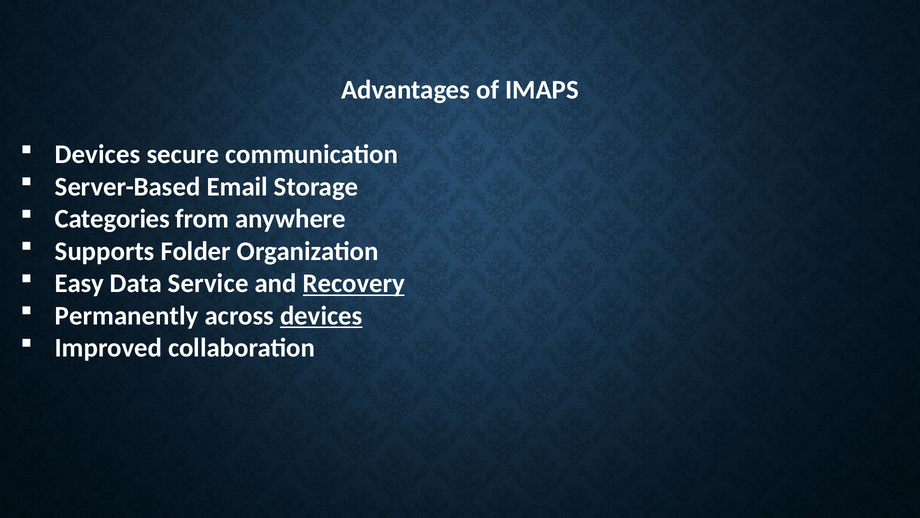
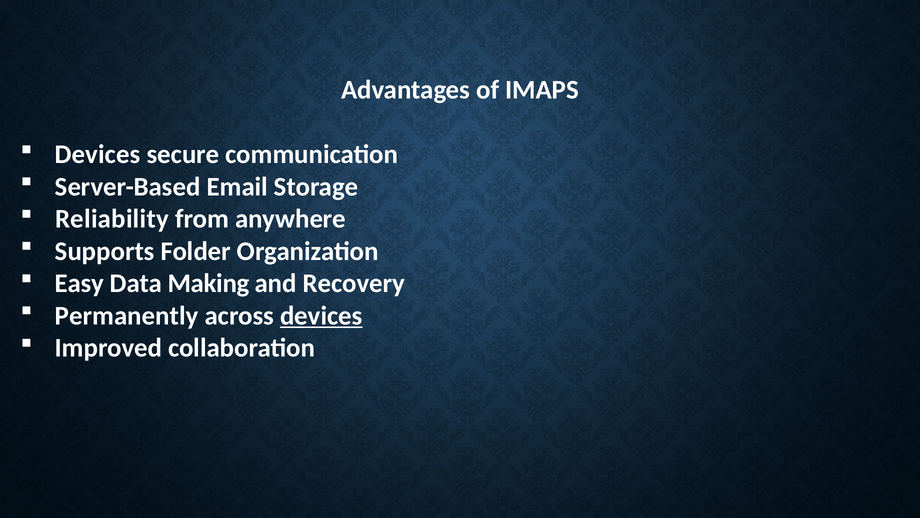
Categories: Categories -> Reliability
Service: Service -> Making
Recovery underline: present -> none
